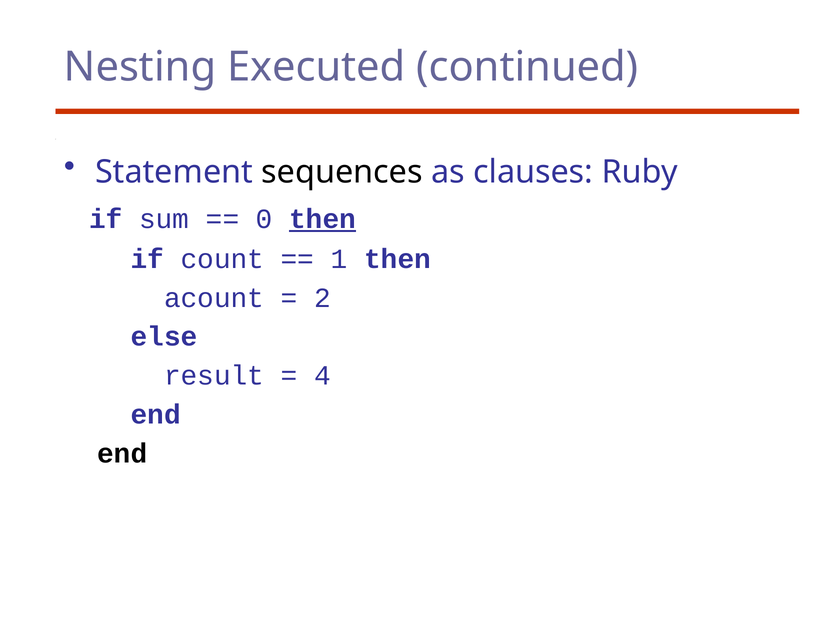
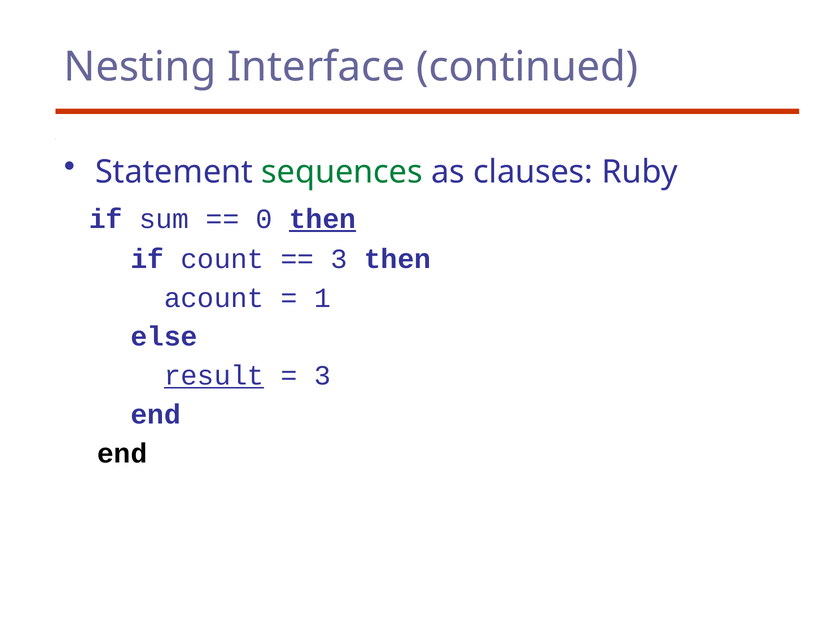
Executed: Executed -> Interface
sequences colour: black -> green
1 at (339, 259): 1 -> 3
2: 2 -> 1
result underline: none -> present
4 at (323, 375): 4 -> 3
